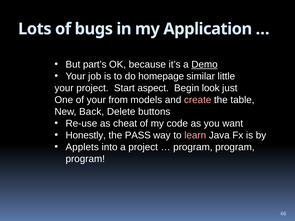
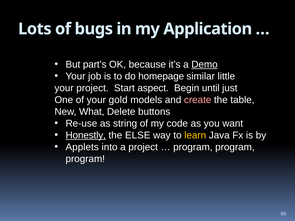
look: look -> until
from: from -> gold
Back: Back -> What
cheat: cheat -> string
Honestly underline: none -> present
PASS: PASS -> ELSE
learn colour: pink -> yellow
